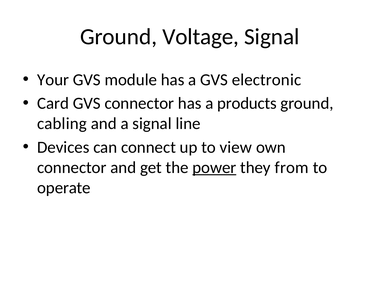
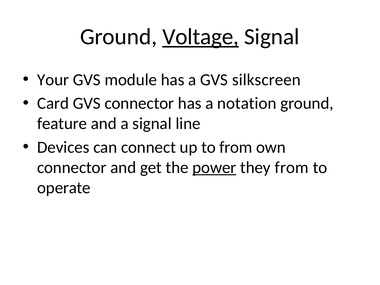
Voltage underline: none -> present
electronic: electronic -> silkscreen
products: products -> notation
cabling: cabling -> feature
to view: view -> from
